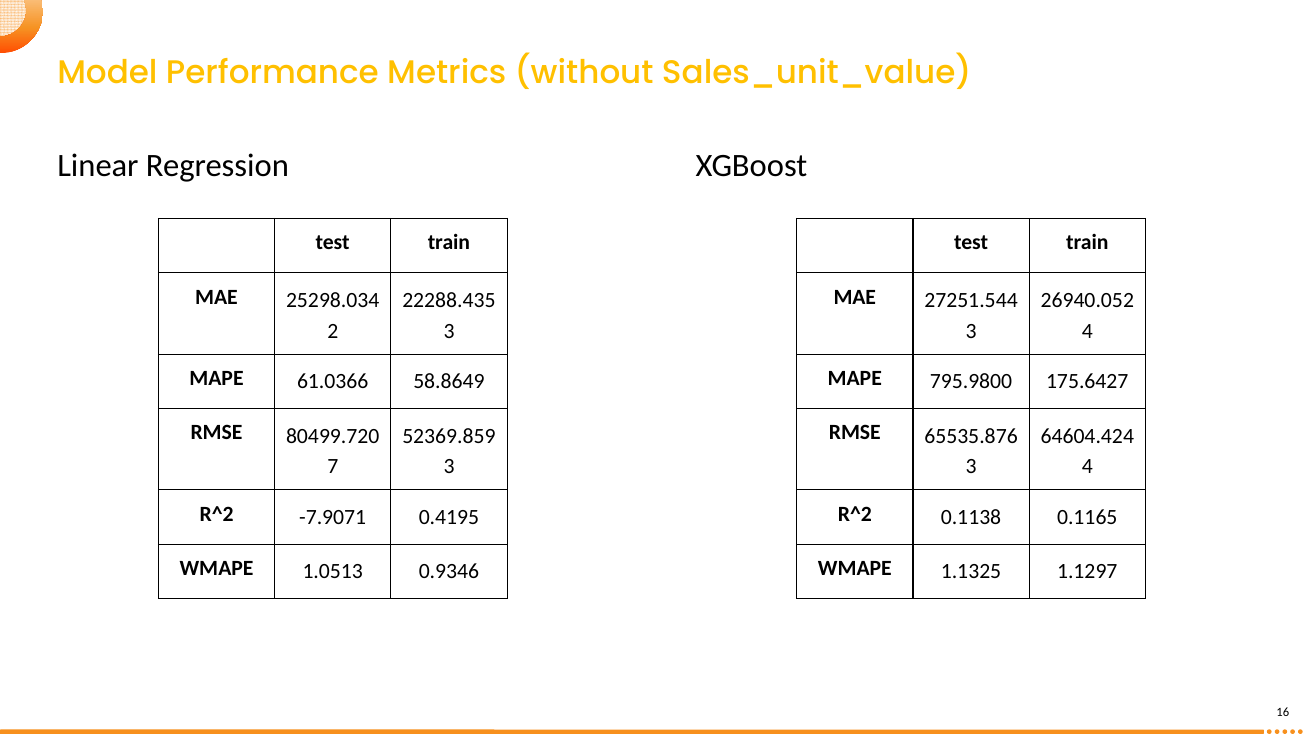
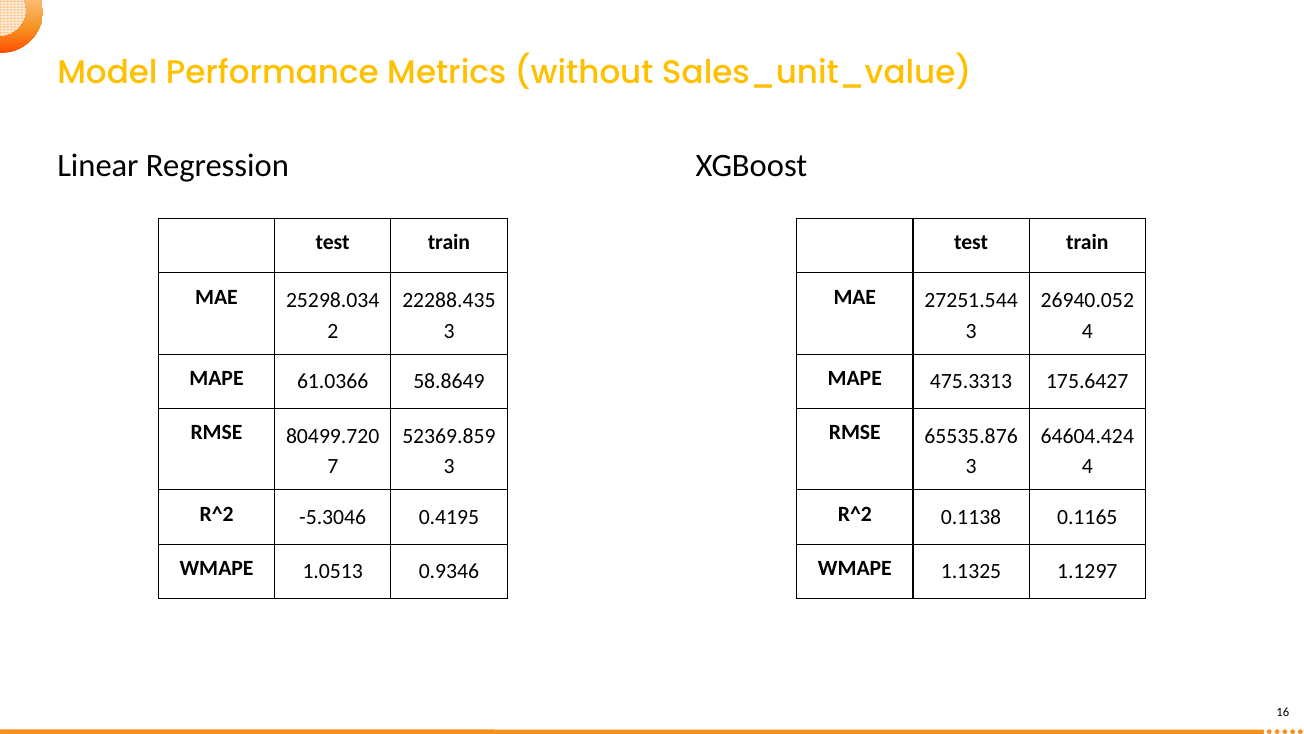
795.9800: 795.9800 -> 475.3313
-7.9071: -7.9071 -> -5.3046
